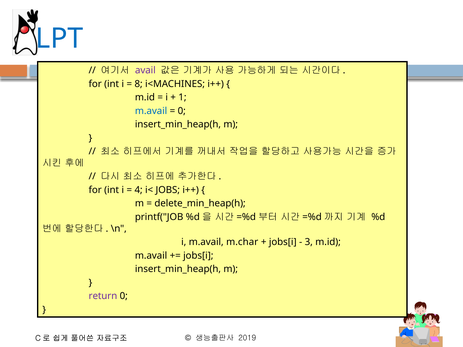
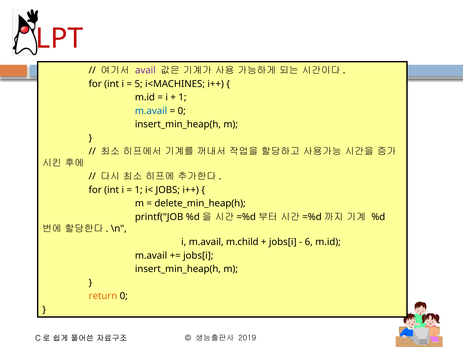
LPT colour: blue -> red
8: 8 -> 5
4 at (139, 190): 4 -> 1
m.char: m.char -> m.child
3: 3 -> 6
return colour: purple -> orange
